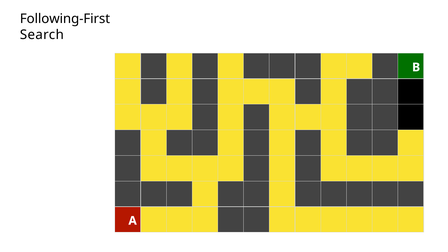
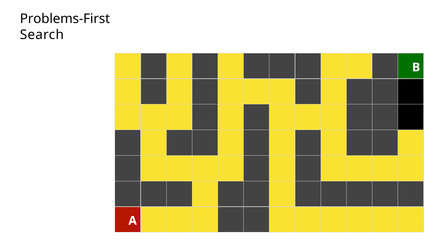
Following-First: Following-First -> Problems-First
